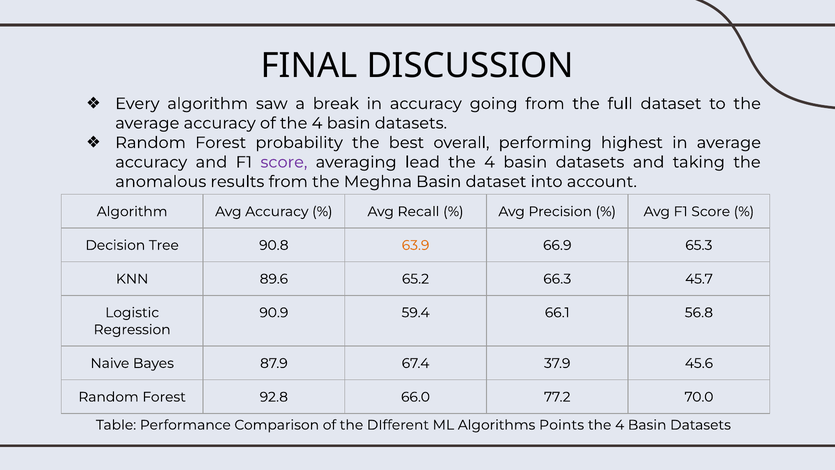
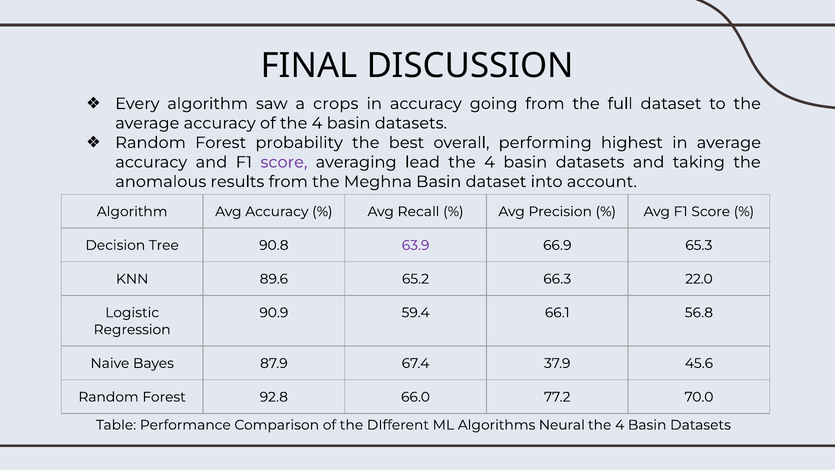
break: break -> crops
63.9 colour: orange -> purple
45.7: 45.7 -> 22.0
Points: Points -> Neural
